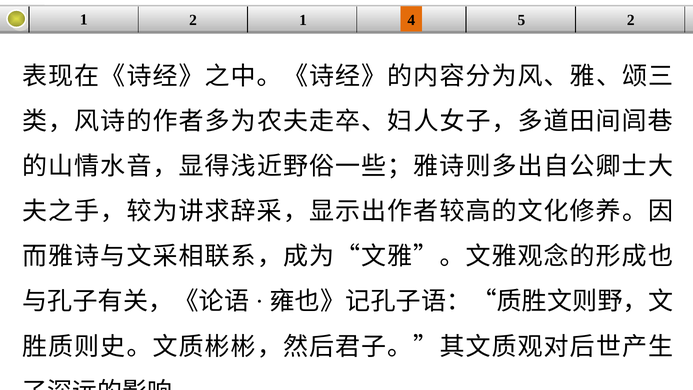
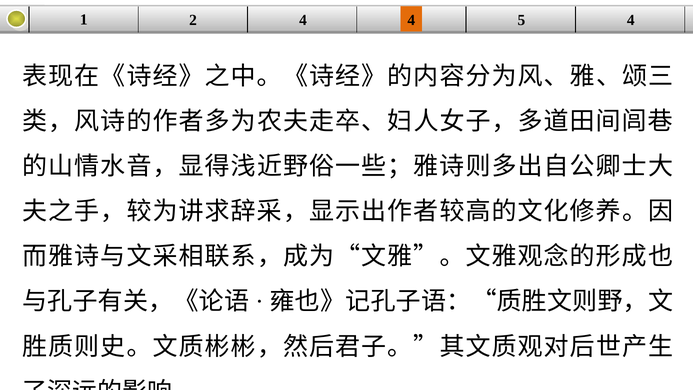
2 1: 1 -> 4
5 2: 2 -> 4
